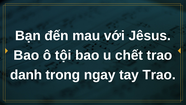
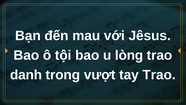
chết: chết -> lòng
ngay: ngay -> vượt
